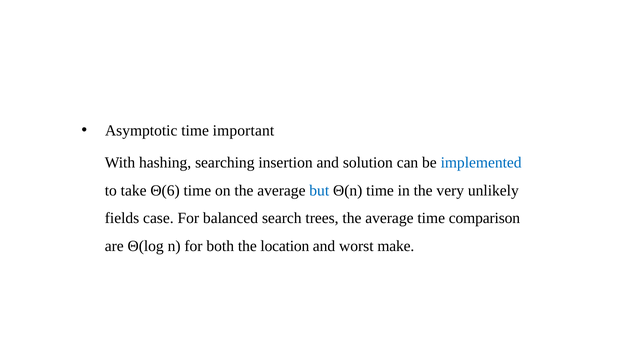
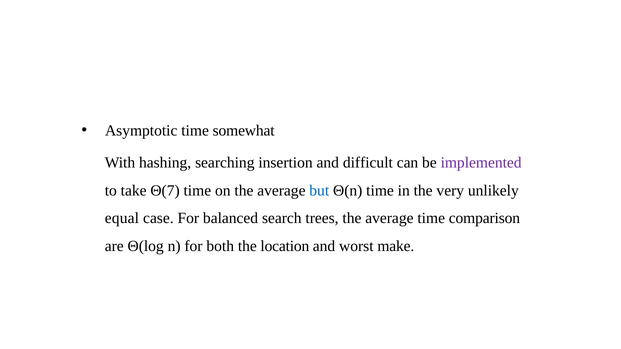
important: important -> somewhat
solution: solution -> difficult
implemented colour: blue -> purple
Θ(6: Θ(6 -> Θ(7
fields: fields -> equal
